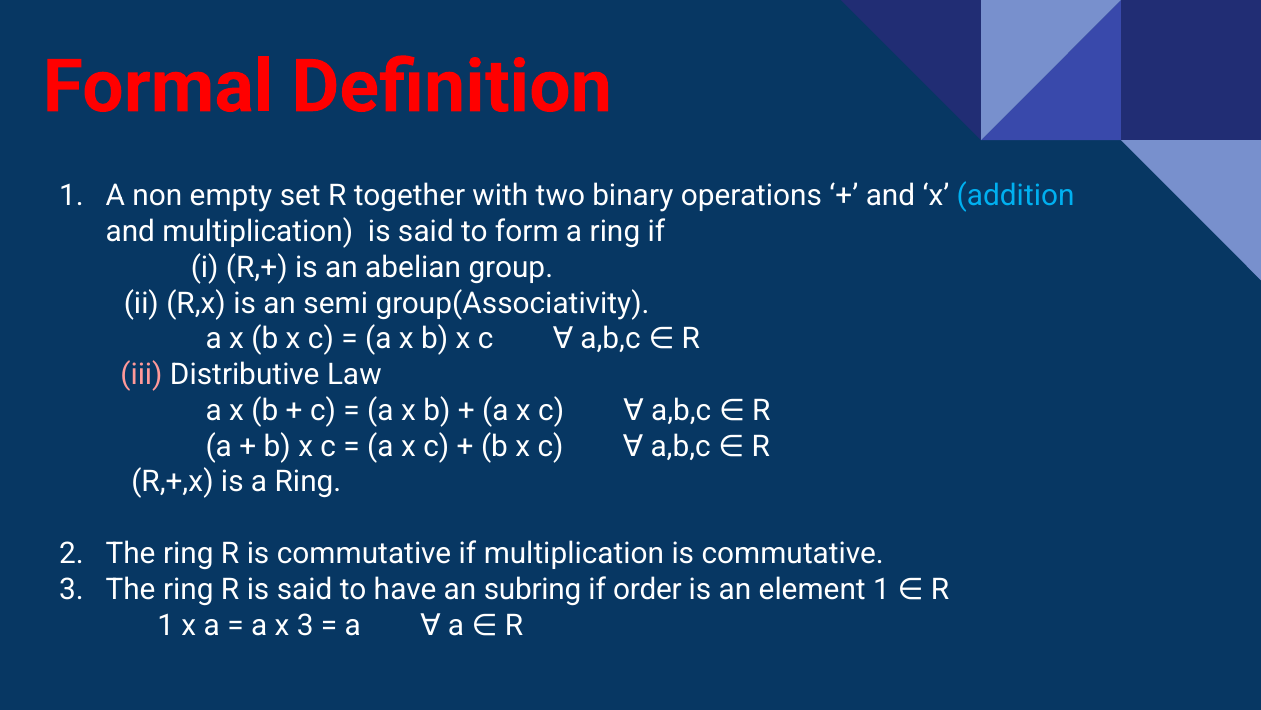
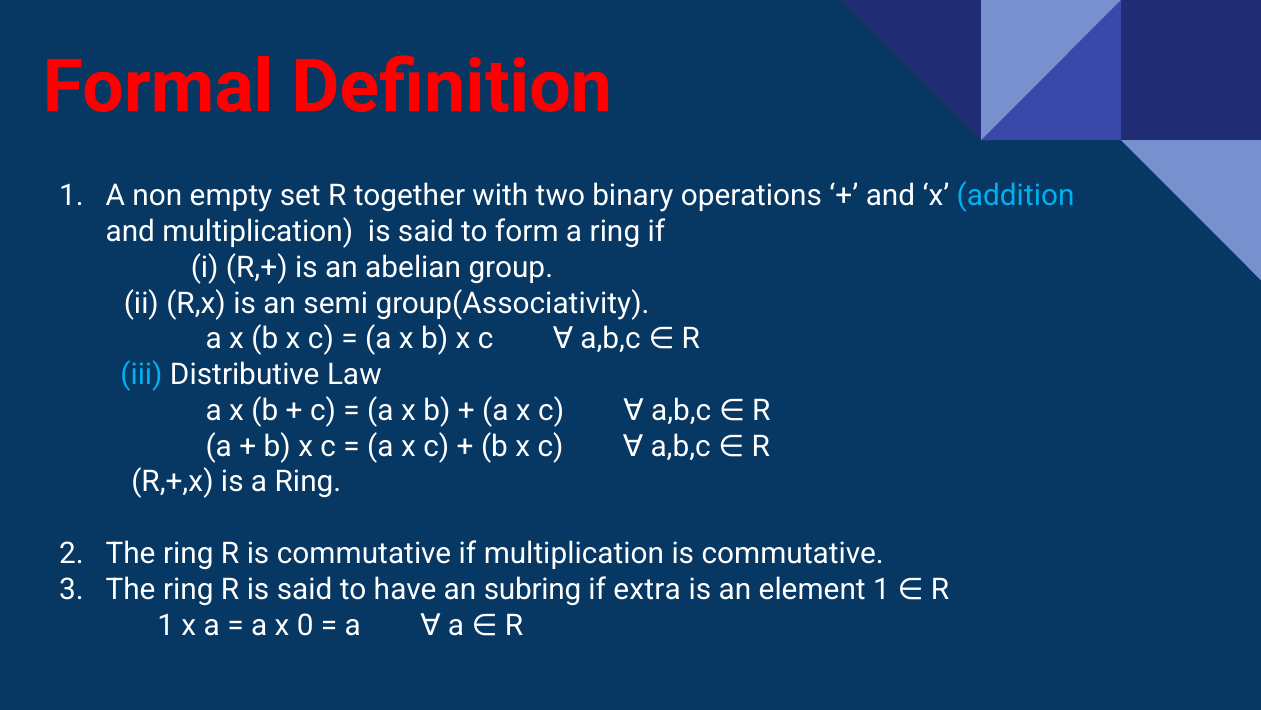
iii colour: pink -> light blue
order: order -> extra
x 3: 3 -> 0
